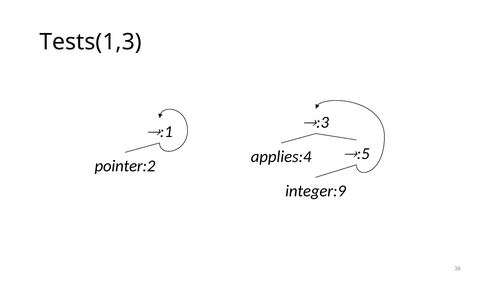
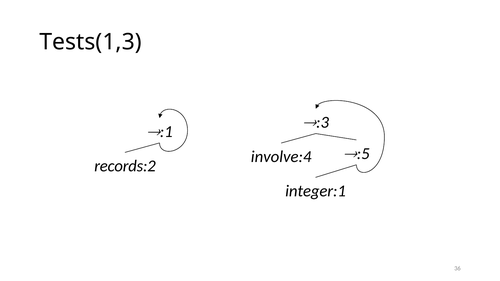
applies:4: applies:4 -> involve:4
pointer:2: pointer:2 -> records:2
integer:9: integer:9 -> integer:1
